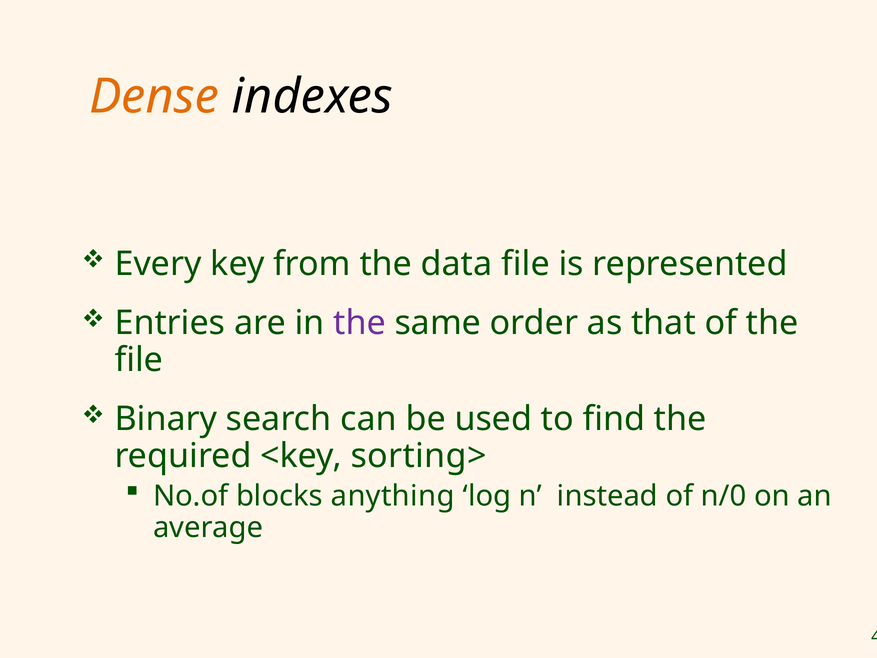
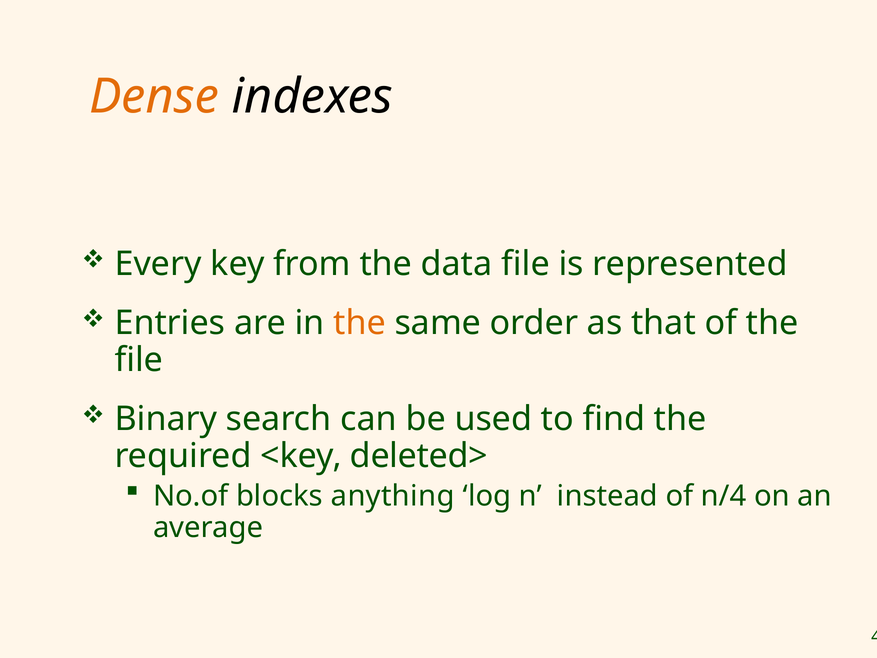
the at (360, 323) colour: purple -> orange
sorting>: sorting> -> deleted>
n/0: n/0 -> n/4
